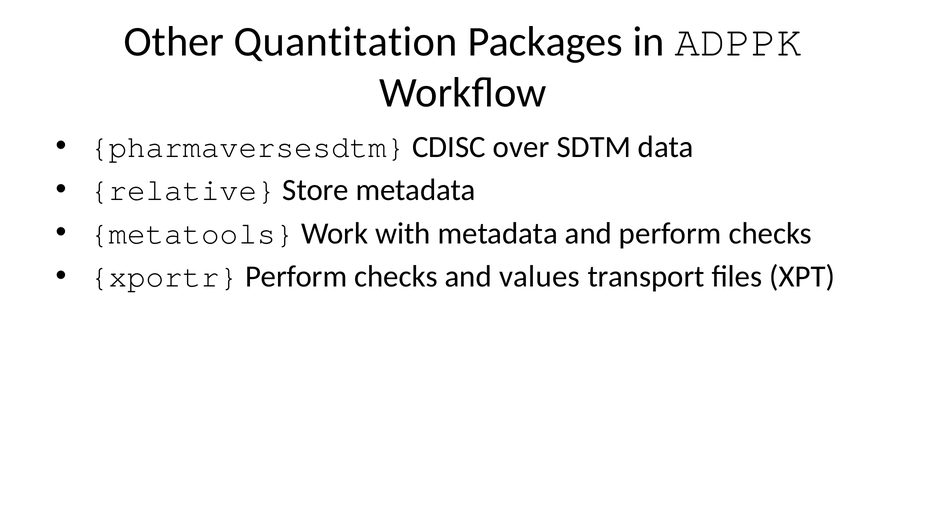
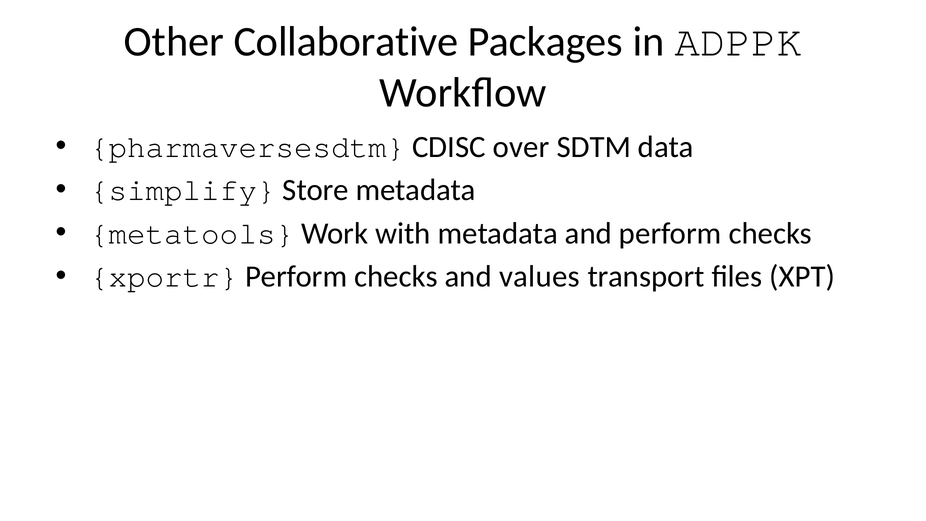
Quantitation: Quantitation -> Collaborative
relative: relative -> simplify
